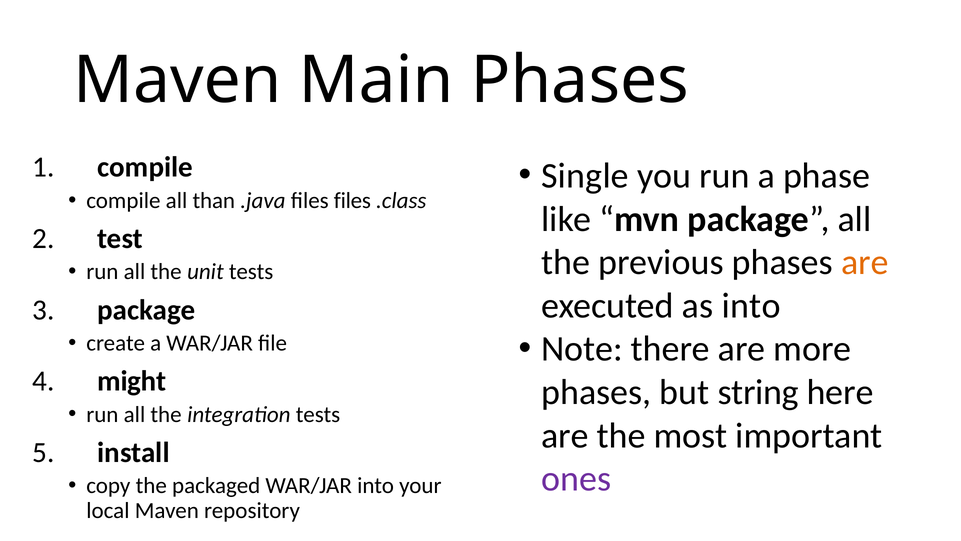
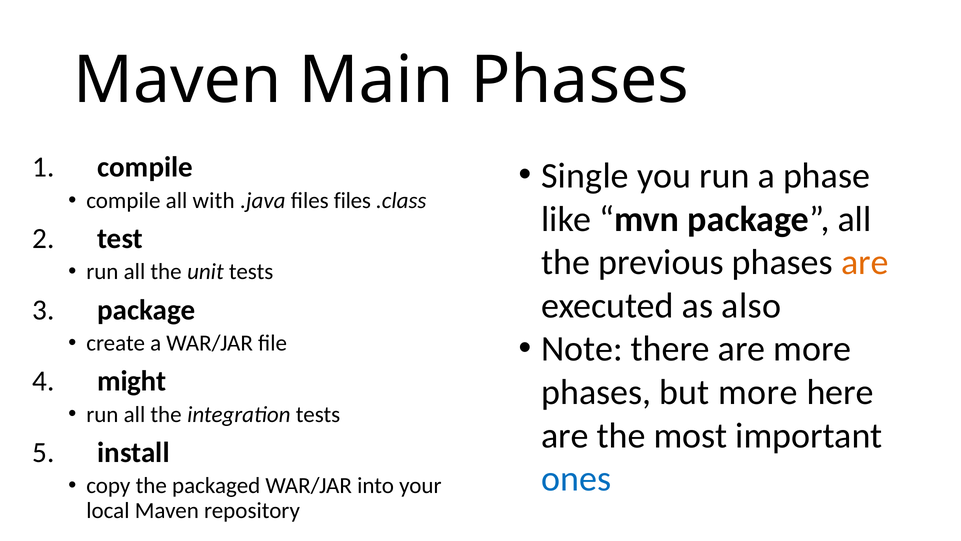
than: than -> with
as into: into -> also
but string: string -> more
ones colour: purple -> blue
